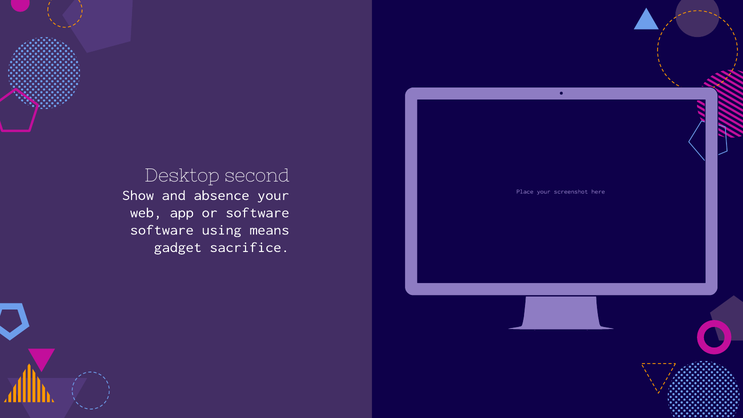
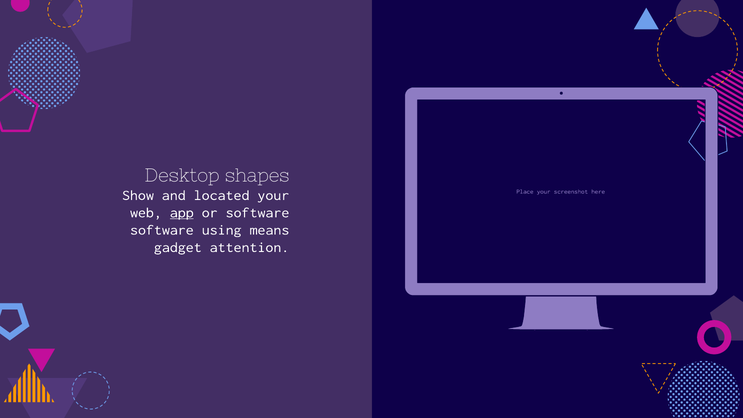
second: second -> shapes
absence: absence -> located
app underline: none -> present
sacrifice: sacrifice -> attention
